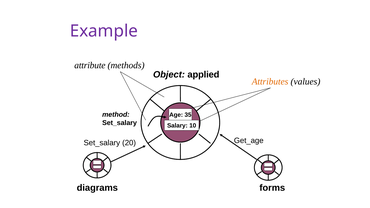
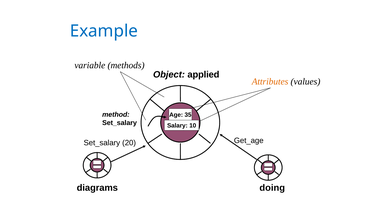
Example colour: purple -> blue
attribute: attribute -> variable
forms: forms -> doing
